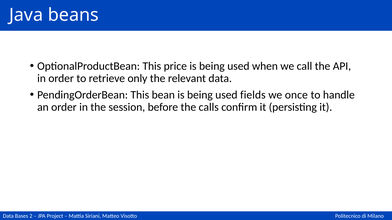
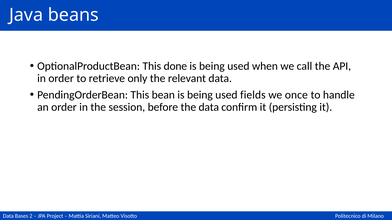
price: price -> done
the calls: calls -> data
